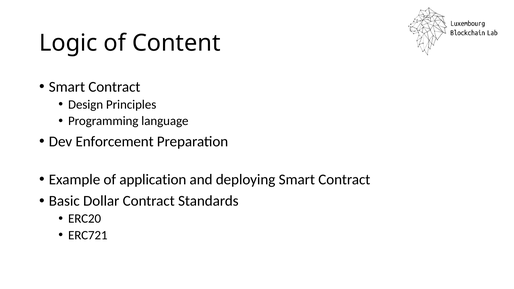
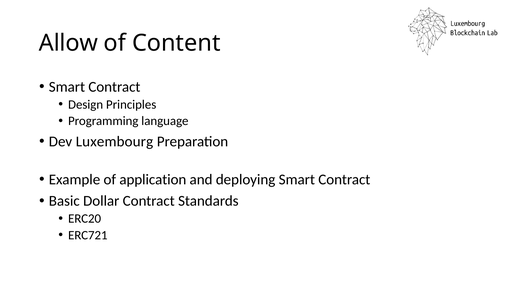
Logic: Logic -> Allow
Enforcement: Enforcement -> Luxembourg
